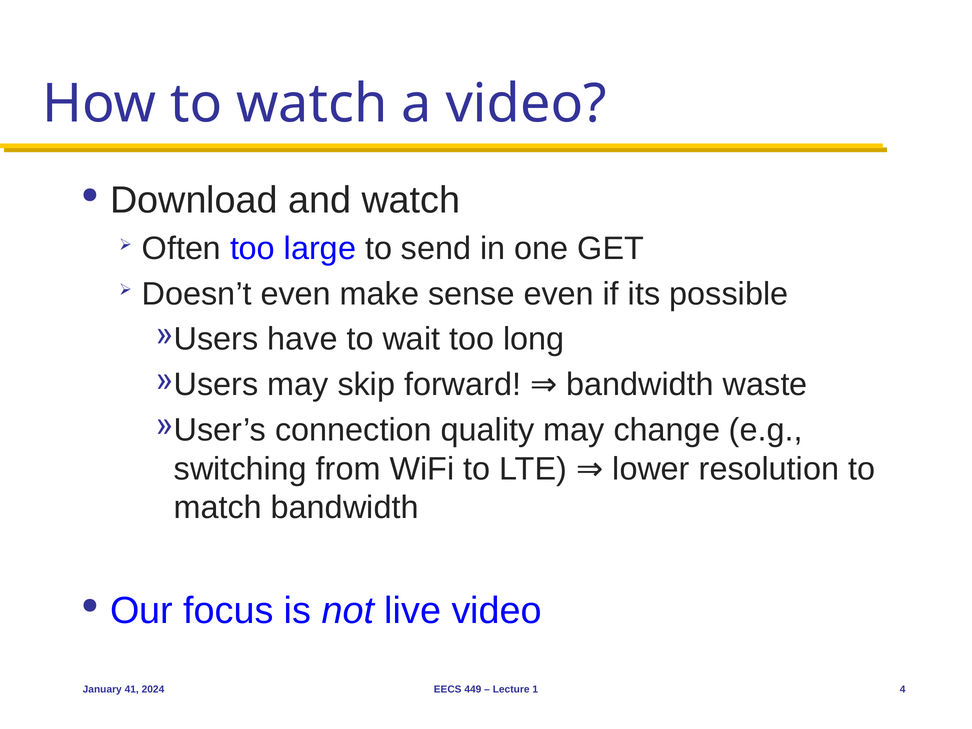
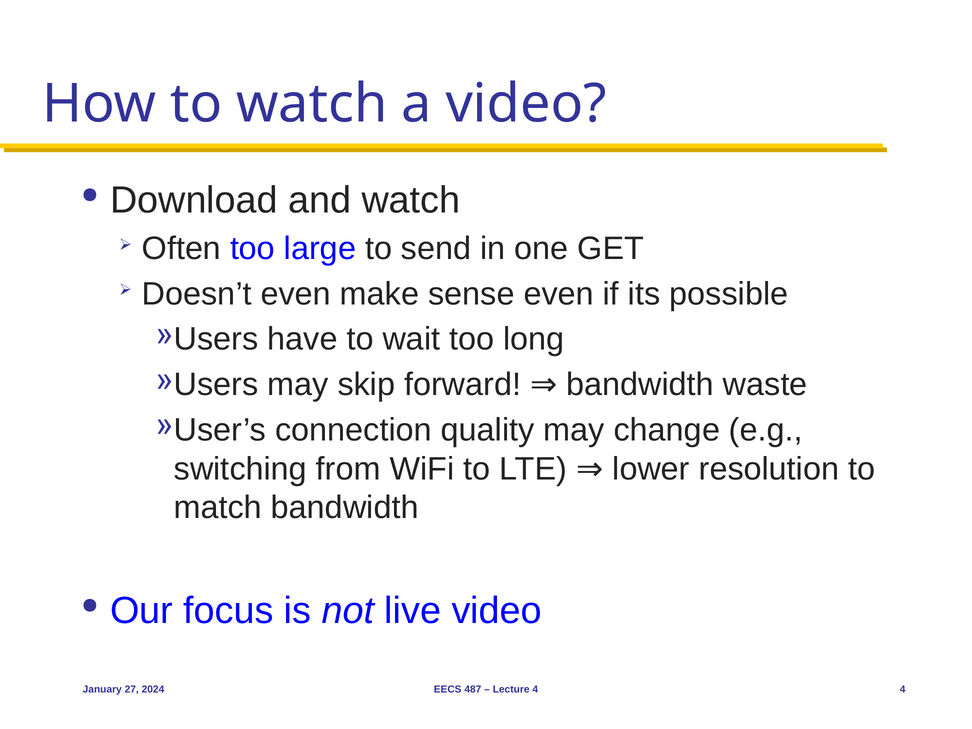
41: 41 -> 27
449: 449 -> 487
Lecture 1: 1 -> 4
